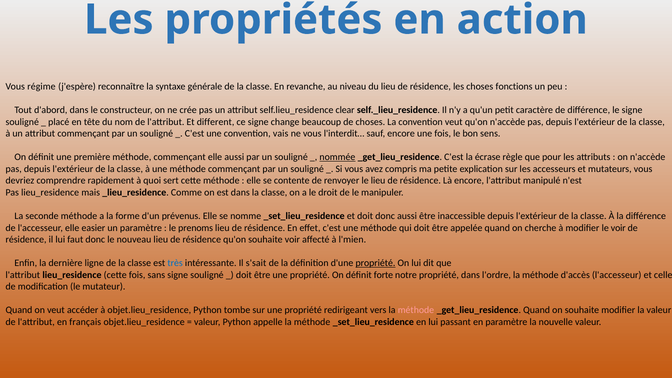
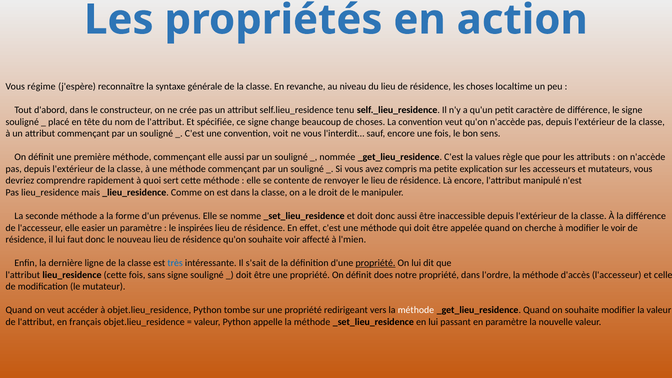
fonctions: fonctions -> localtime
clear: clear -> tenu
different: different -> spécifiée
vais: vais -> voit
nommée underline: present -> none
écrase: écrase -> values
prenoms: prenoms -> inspirées
forte: forte -> does
méthode at (416, 310) colour: pink -> white
